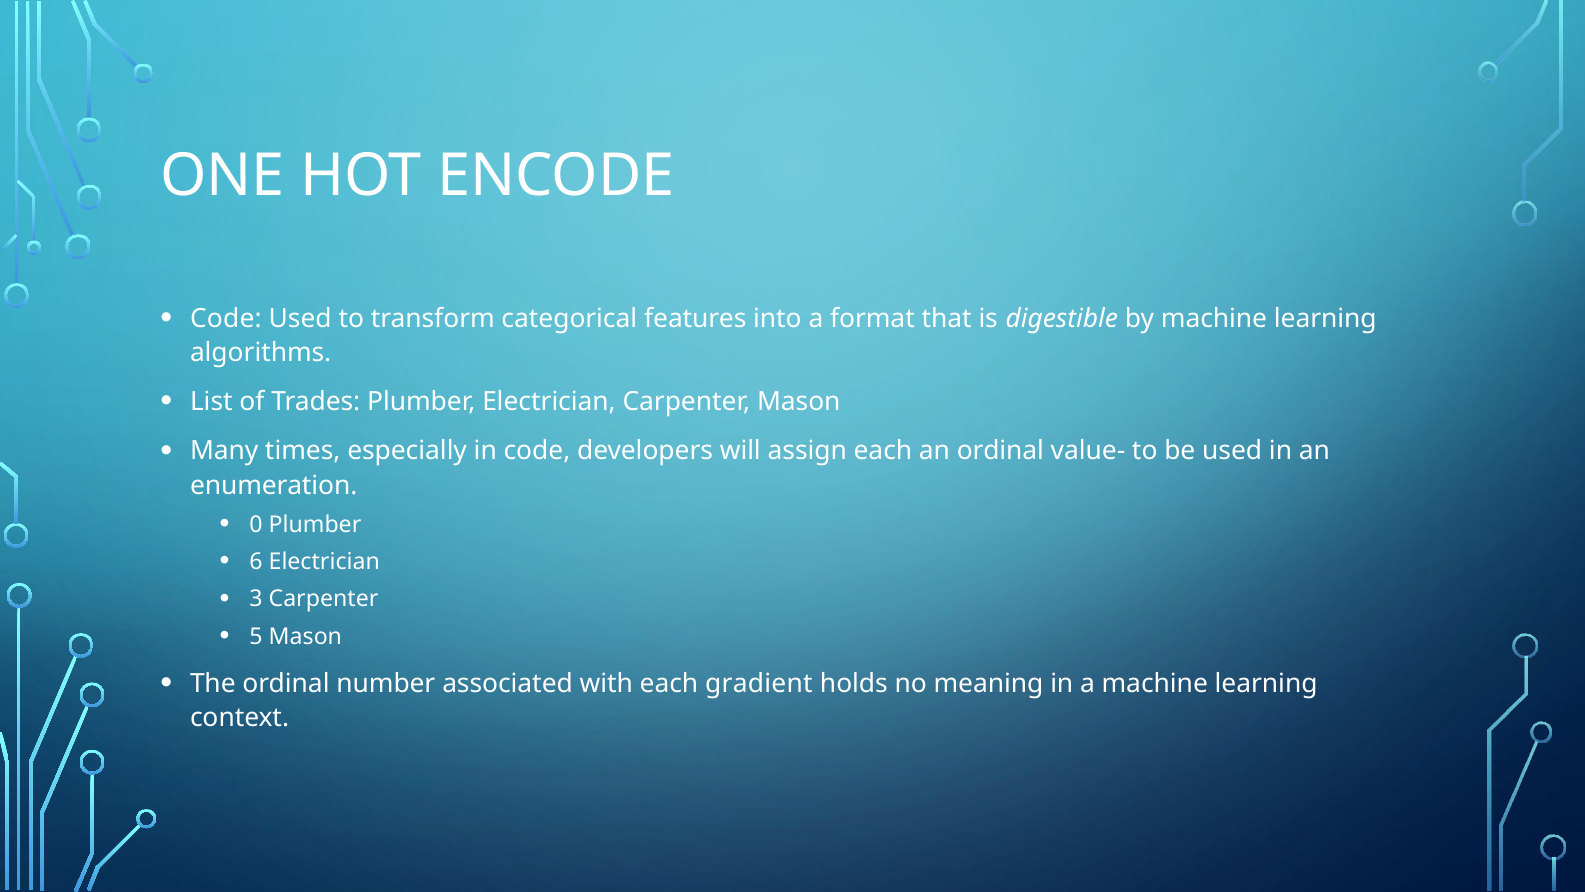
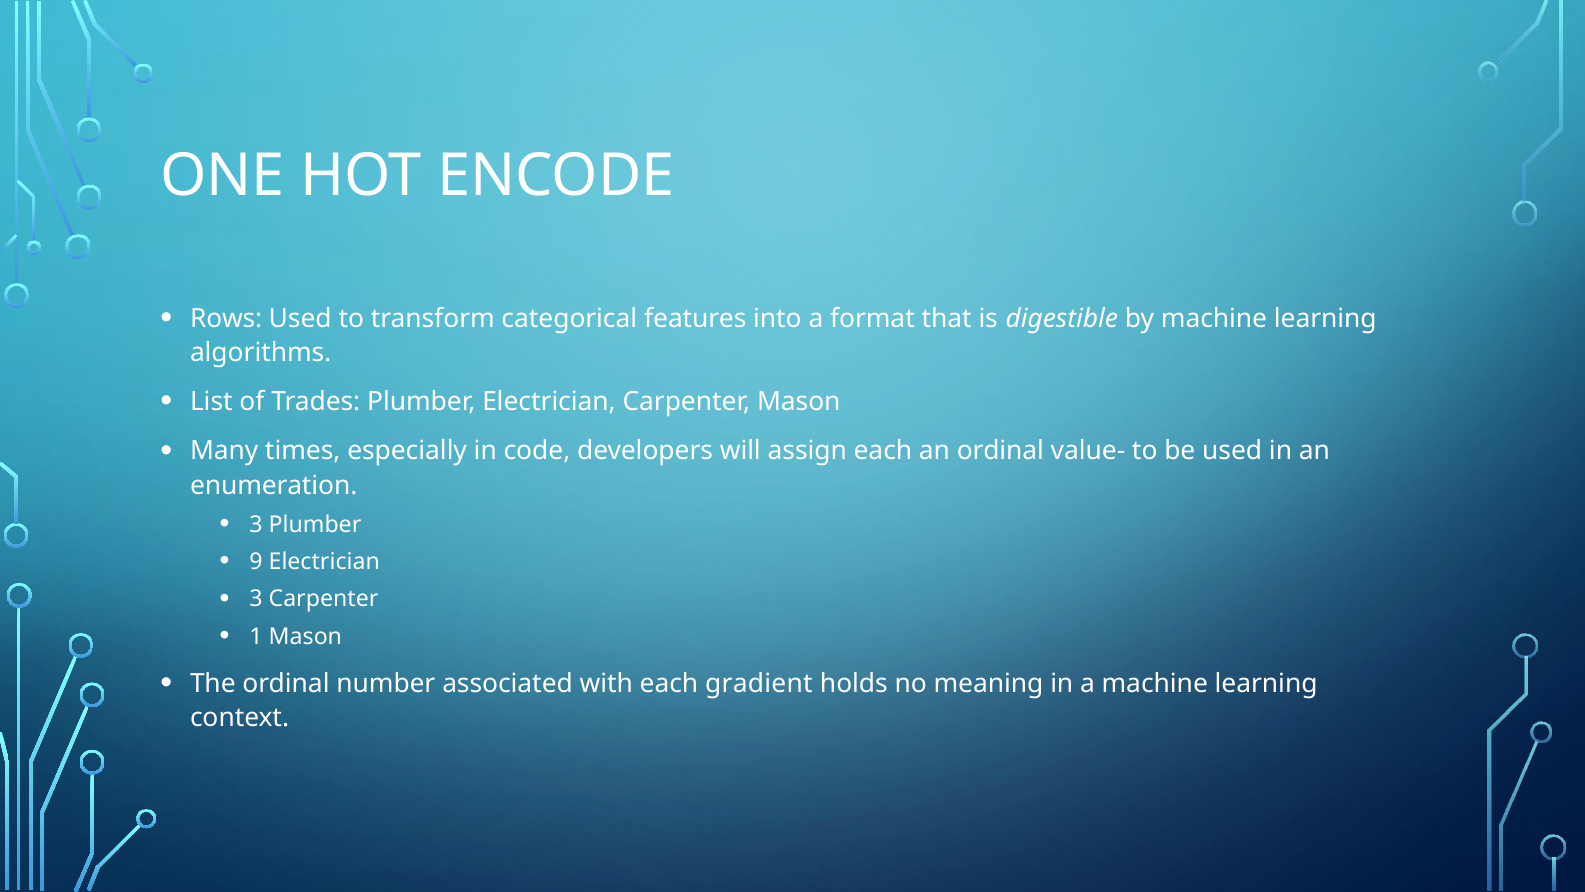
Code at (226, 319): Code -> Rows
0 at (256, 524): 0 -> 3
6: 6 -> 9
5: 5 -> 1
